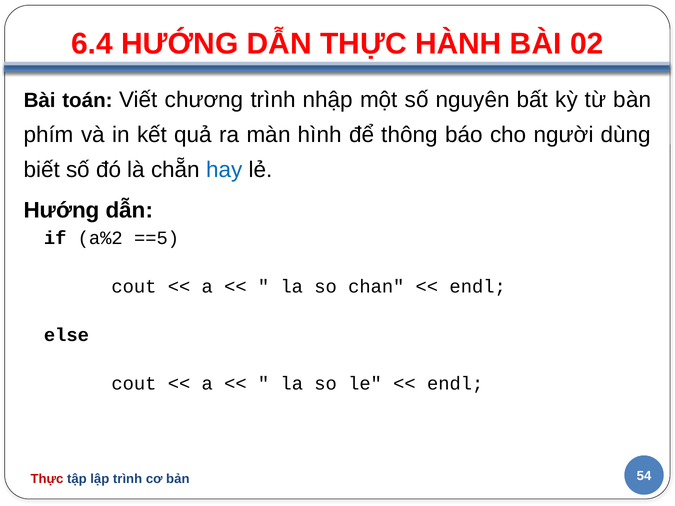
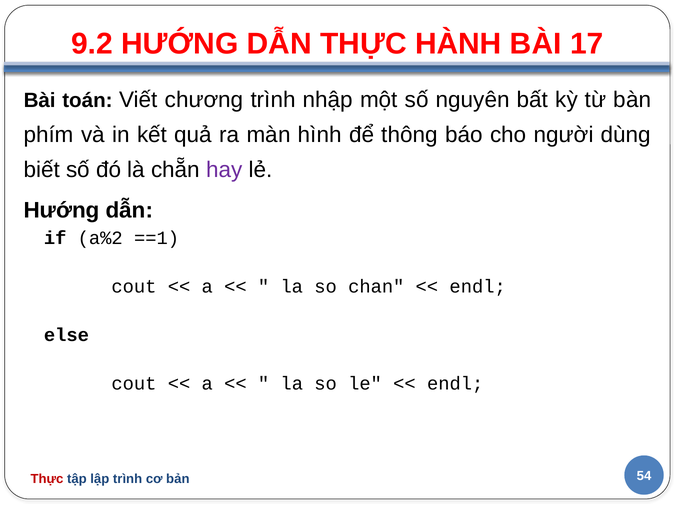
6.4: 6.4 -> 9.2
02: 02 -> 17
hay colour: blue -> purple
==5: ==5 -> ==1
